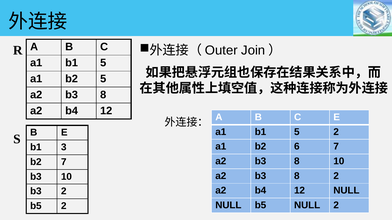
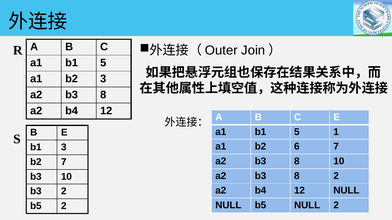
b2 5: 5 -> 3
5 2: 2 -> 1
